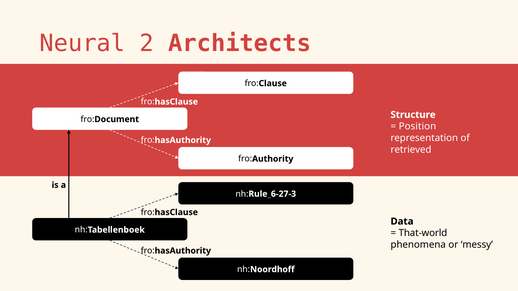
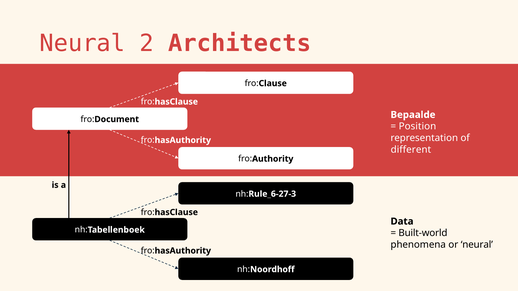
Structure: Structure -> Bepaalde
retrieved: retrieved -> different
That-world: That-world -> Built-world
or messy: messy -> neural
